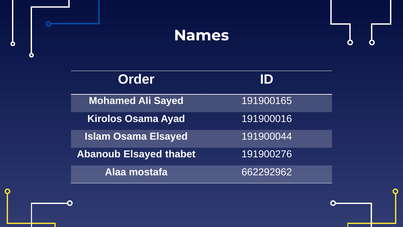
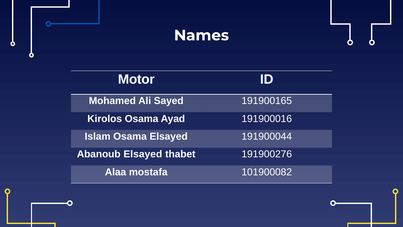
Order: Order -> Motor
662292962: 662292962 -> 101900082
